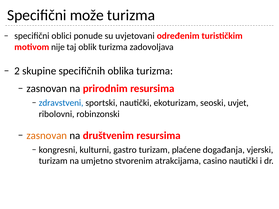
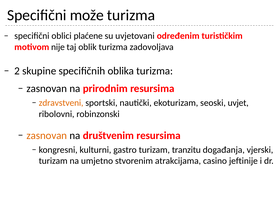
ponude: ponude -> plaćene
zdravstveni colour: blue -> orange
plaćene: plaćene -> tranzitu
casino nautički: nautički -> jeftinije
